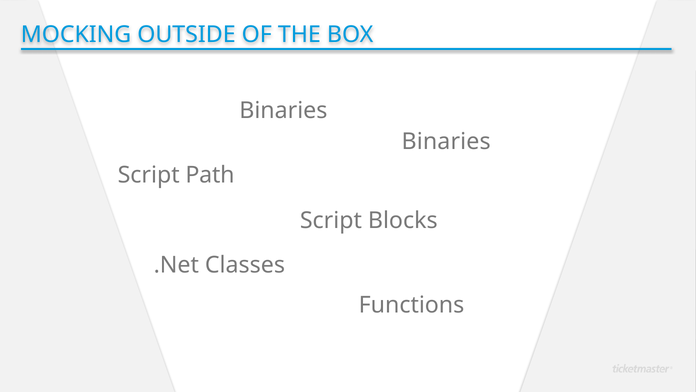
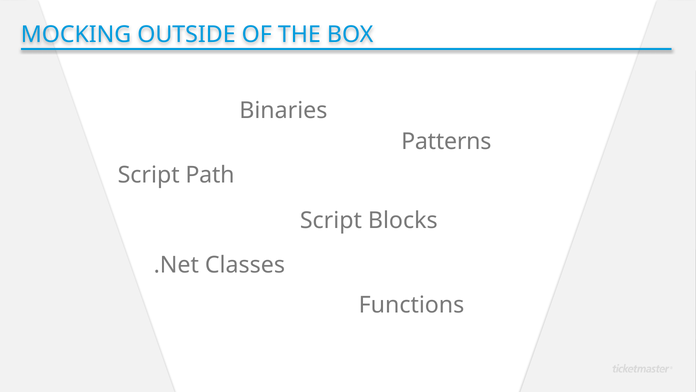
Binaries at (446, 141): Binaries -> Patterns
